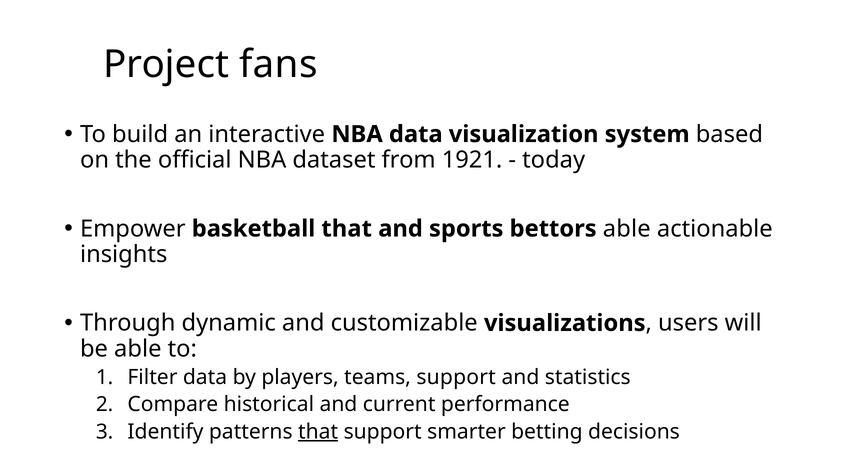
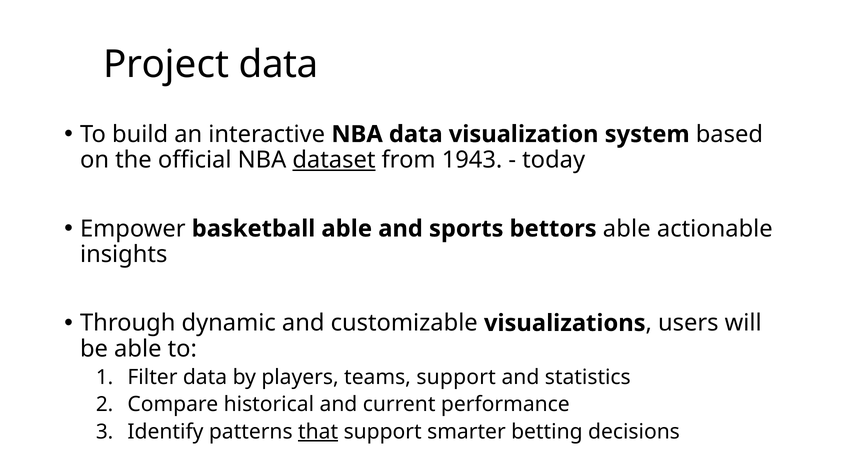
Project fans: fans -> data
dataset underline: none -> present
1921: 1921 -> 1943
basketball that: that -> able
